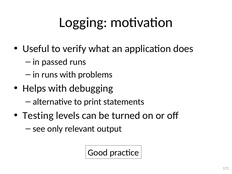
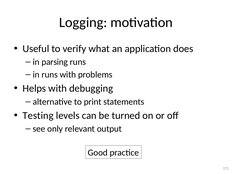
passed: passed -> parsing
